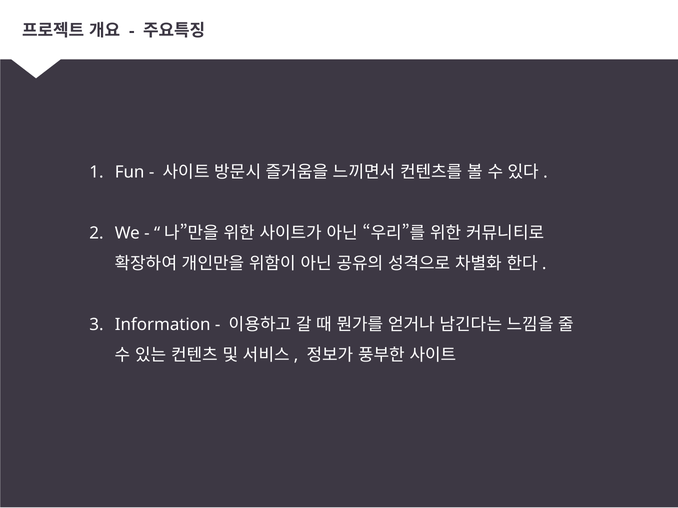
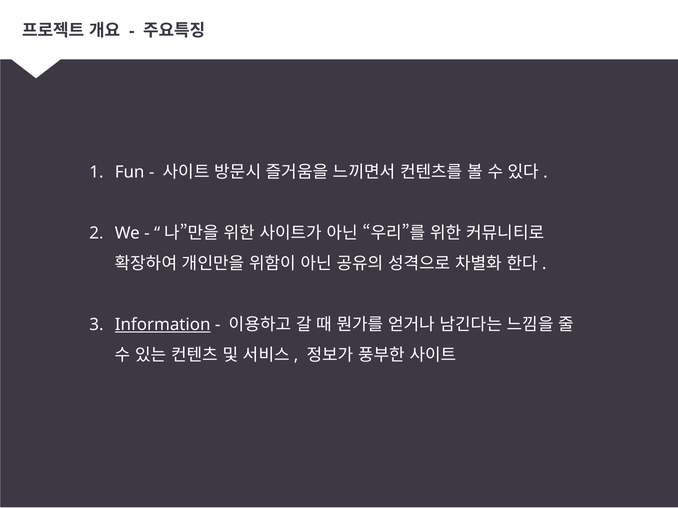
Information underline: none -> present
